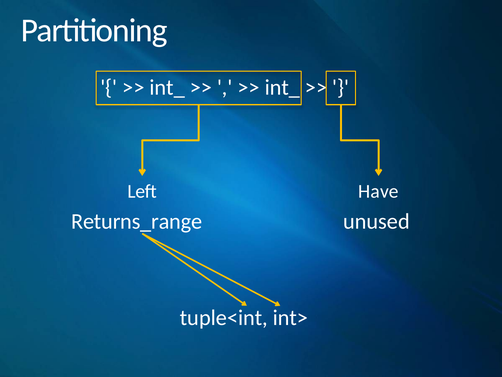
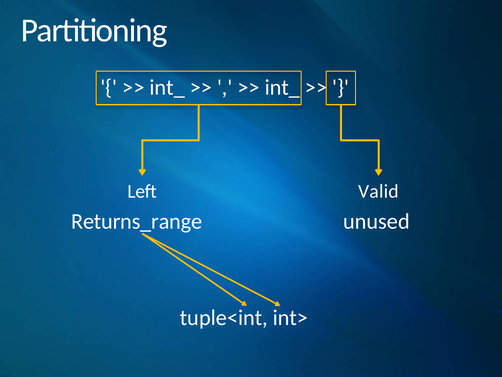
Have: Have -> Valid
